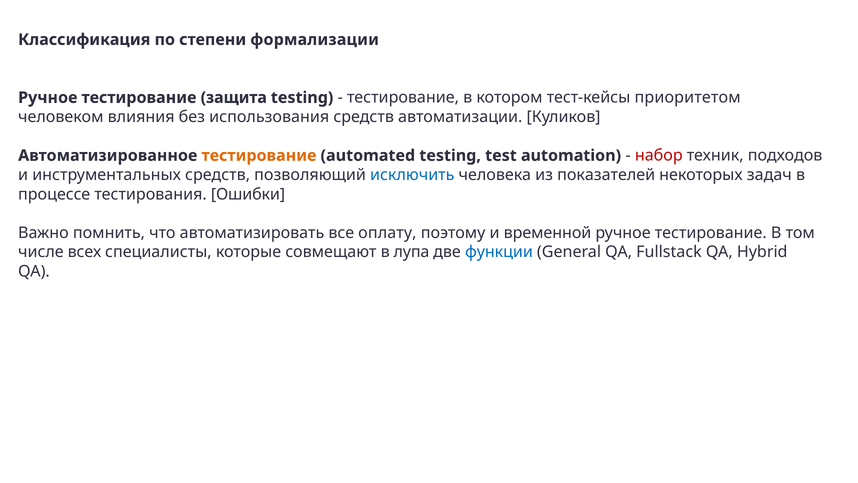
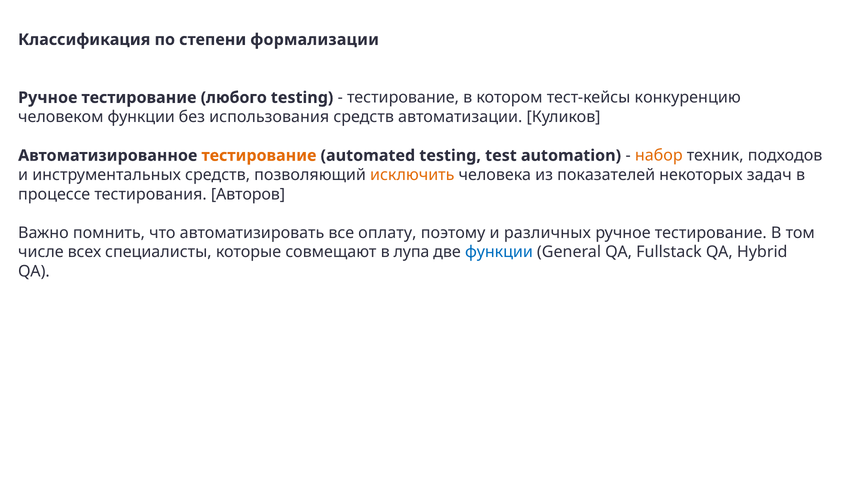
защита: защита -> любого
приоритетом: приоритетом -> конкуренцию
человеком влияния: влияния -> функции
набор colour: red -> orange
исключить colour: blue -> orange
Ошибки: Ошибки -> Авторов
временной: временной -> различных
